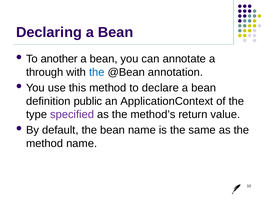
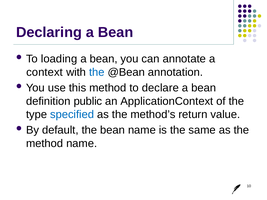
another: another -> loading
through: through -> context
specified colour: purple -> blue
